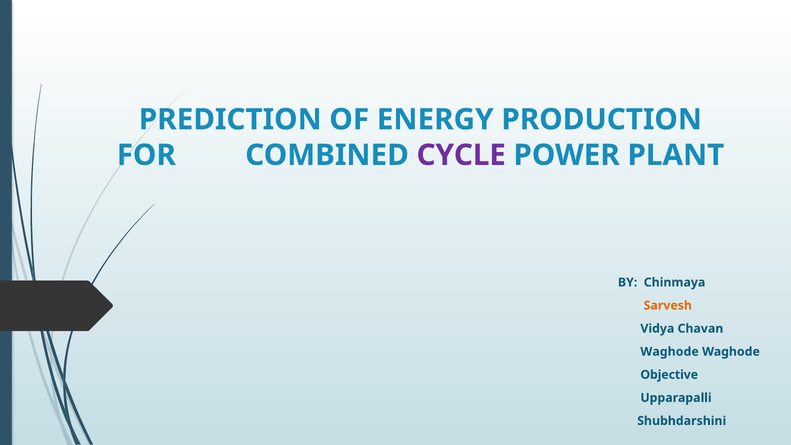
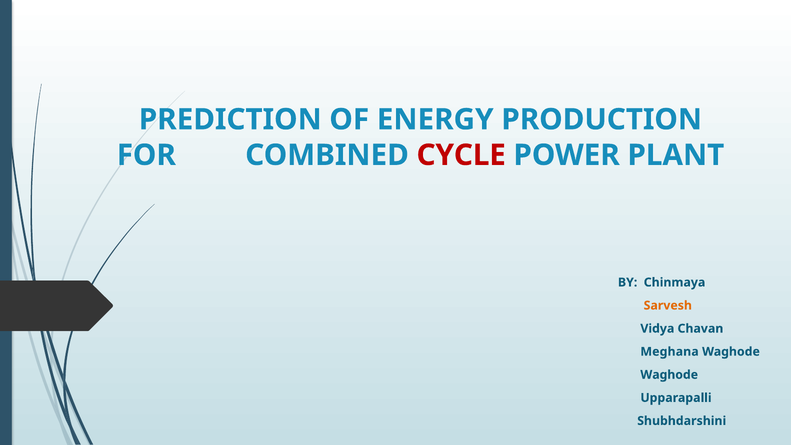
CYCLE colour: purple -> red
Waghode at (670, 352): Waghode -> Meghana
Objective at (669, 375): Objective -> Waghode
